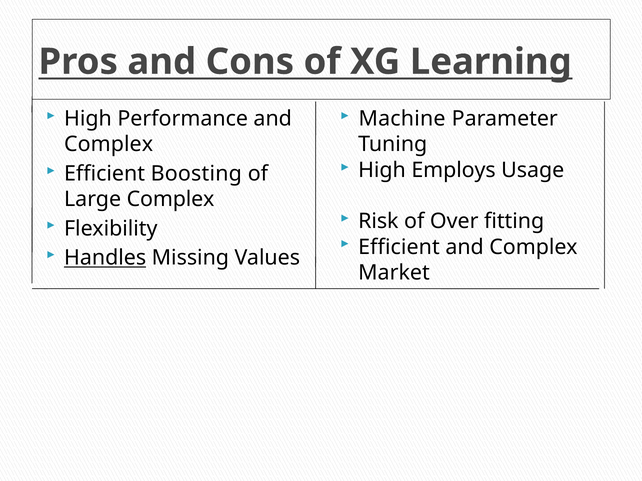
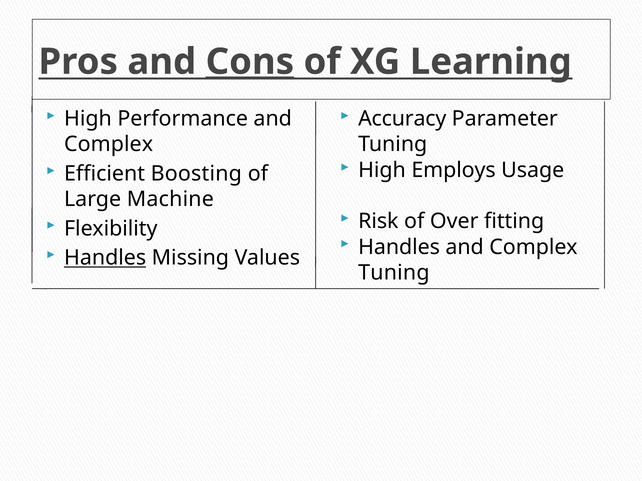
Cons underline: none -> present
Machine: Machine -> Accuracy
Large Complex: Complex -> Machine
Efficient at (399, 247): Efficient -> Handles
Market at (394, 273): Market -> Tuning
